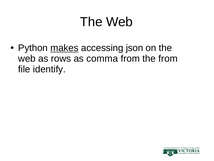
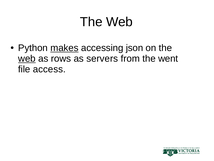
web at (27, 58) underline: none -> present
comma: comma -> servers
the from: from -> went
identify: identify -> access
